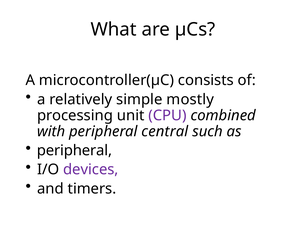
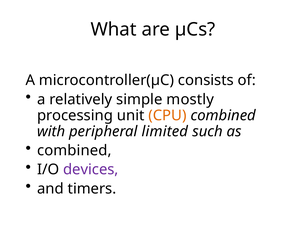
CPU colour: purple -> orange
central: central -> limited
peripheral at (74, 151): peripheral -> combined
